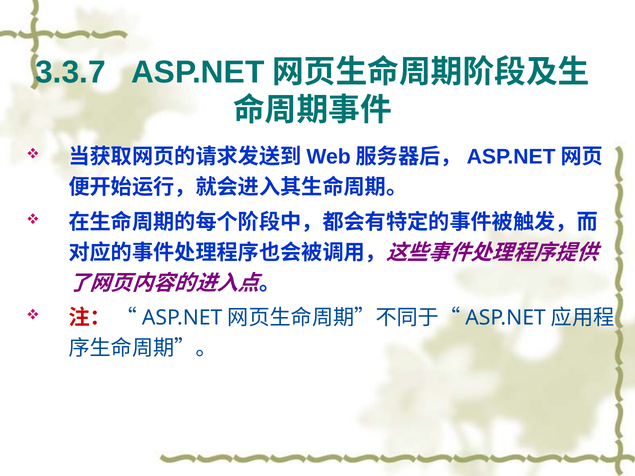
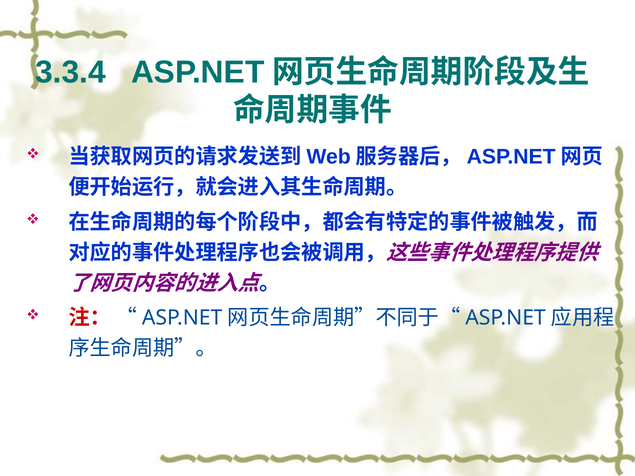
3.3.7: 3.3.7 -> 3.3.4
